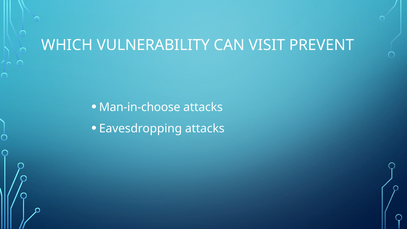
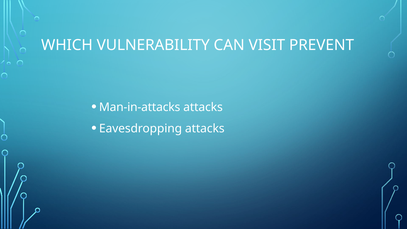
Man-in-choose: Man-in-choose -> Man-in-attacks
